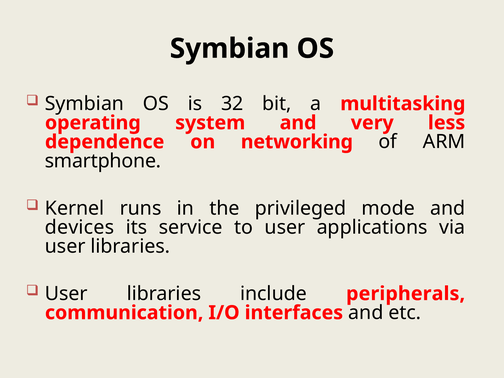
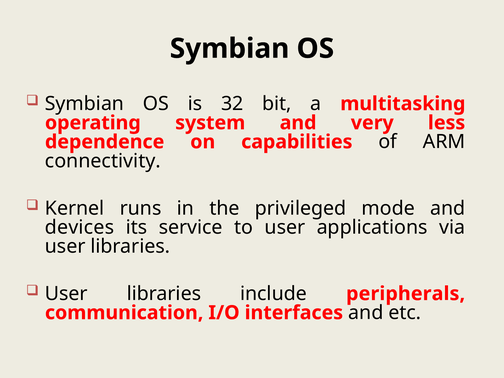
networking: networking -> capabilities
smartphone: smartphone -> connectivity
